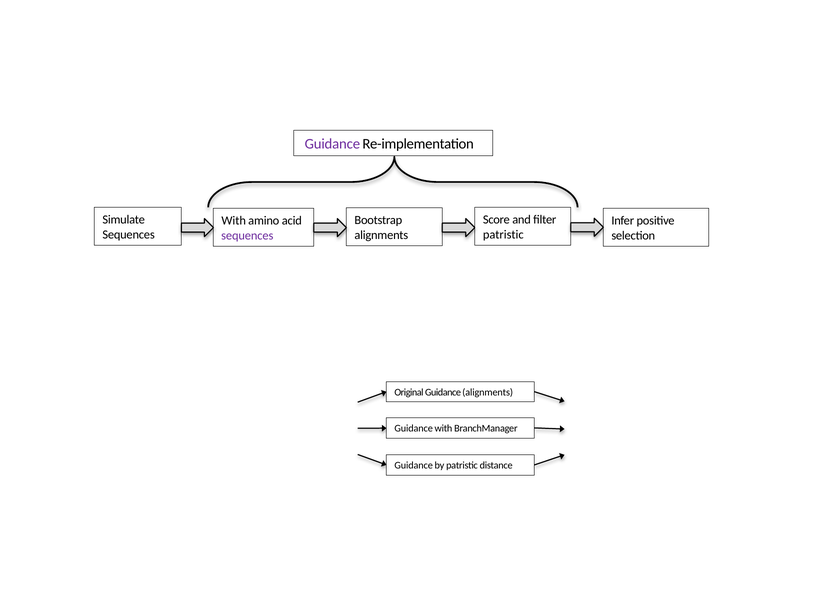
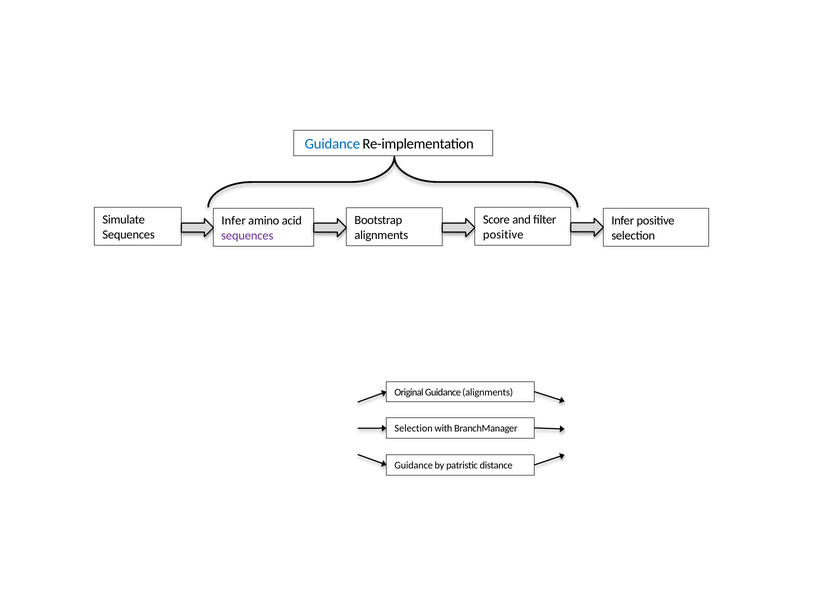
Guidance at (332, 144) colour: purple -> blue
With at (234, 221): With -> Infer
patristic at (503, 235): patristic -> positive
Guidance at (414, 429): Guidance -> Selection
